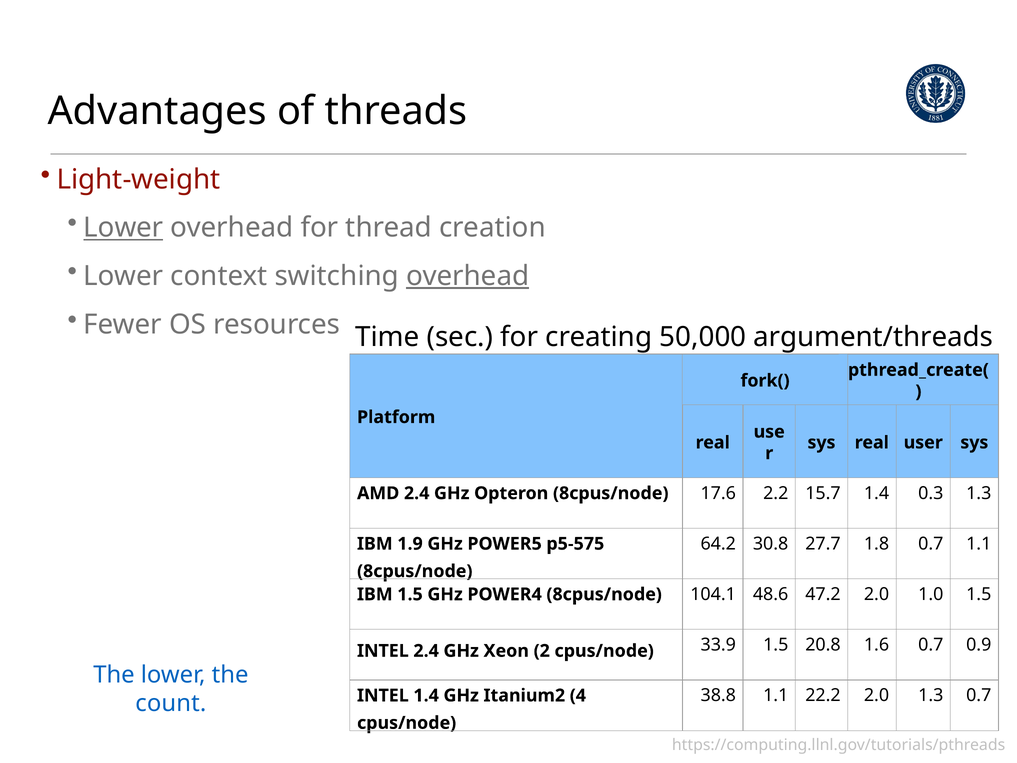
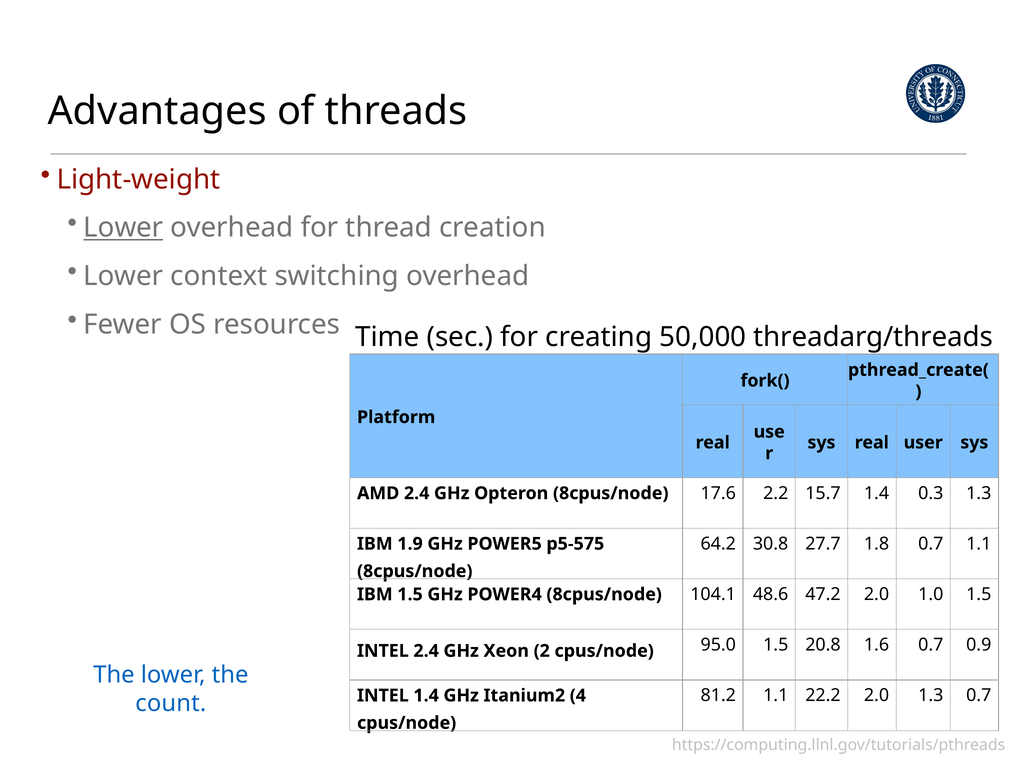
overhead at (468, 276) underline: present -> none
argument/threads: argument/threads -> threadarg/threads
33.9: 33.9 -> 95.0
38.8: 38.8 -> 81.2
